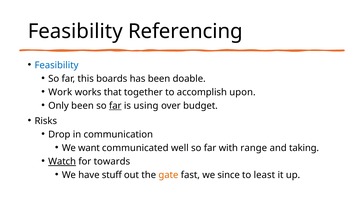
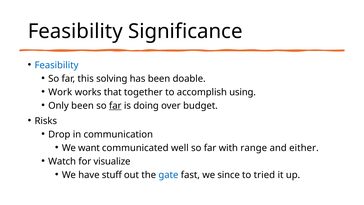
Referencing: Referencing -> Significance
boards: boards -> solving
upon: upon -> using
using: using -> doing
taking: taking -> either
Watch underline: present -> none
towards: towards -> visualize
gate colour: orange -> blue
least: least -> tried
